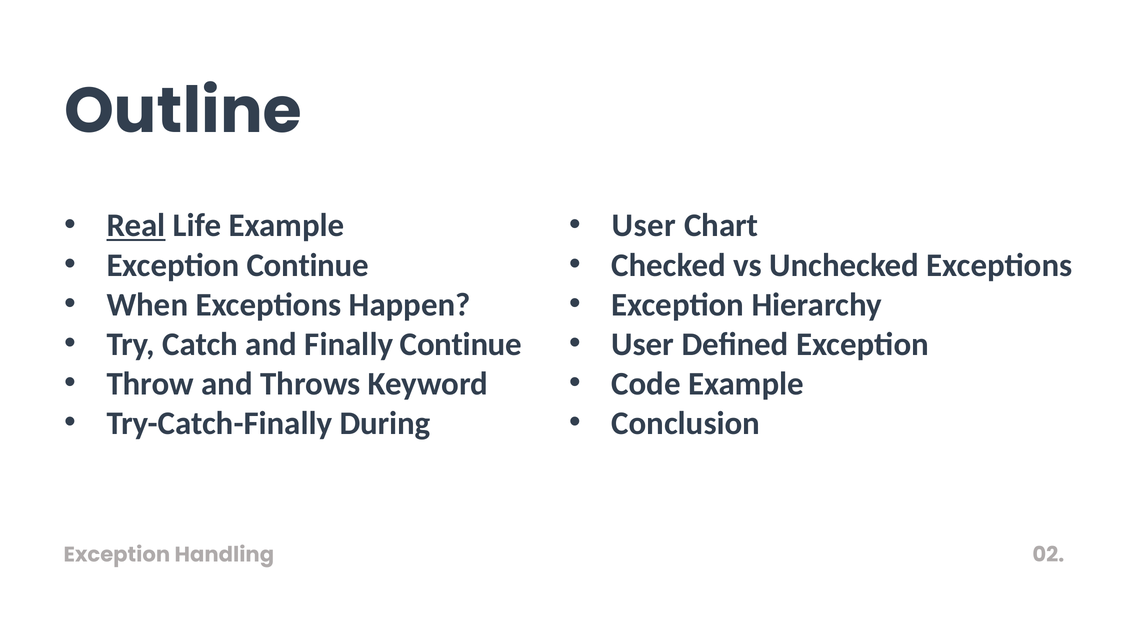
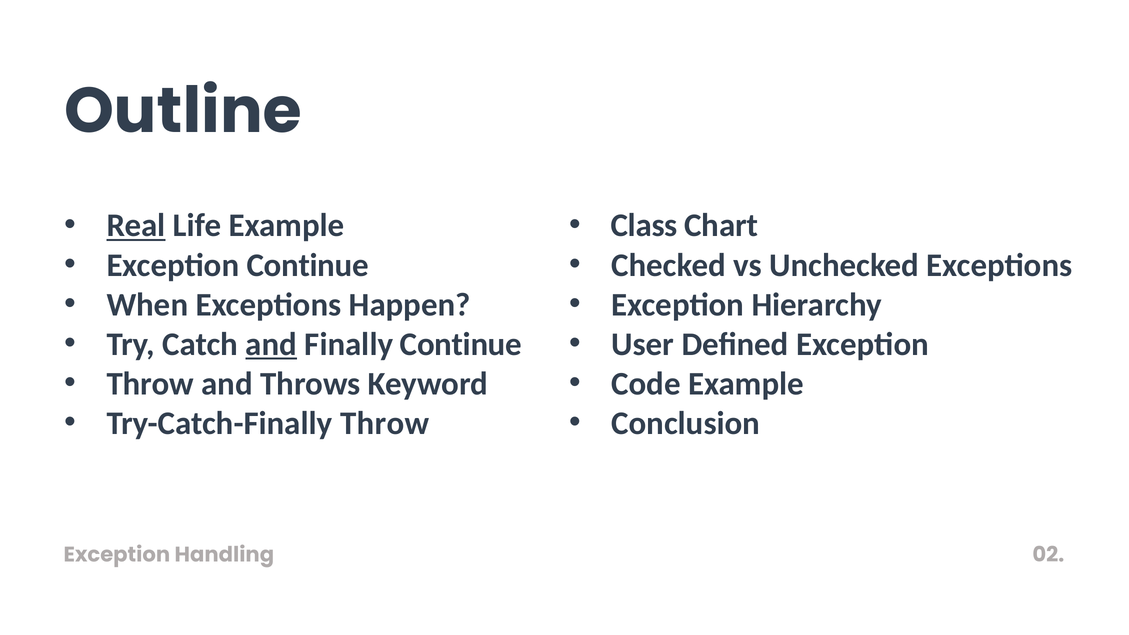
User at (644, 226): User -> Class
and at (271, 344) underline: none -> present
Try-Catch-Finally During: During -> Throw
